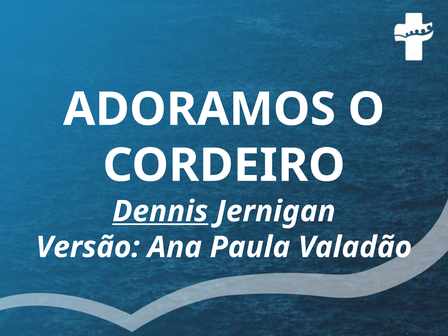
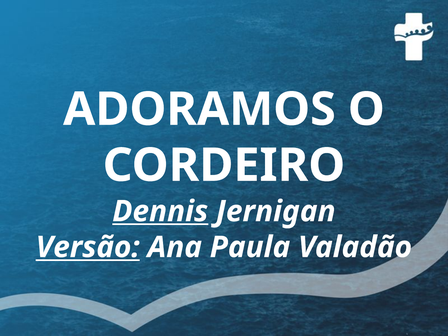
Versão underline: none -> present
